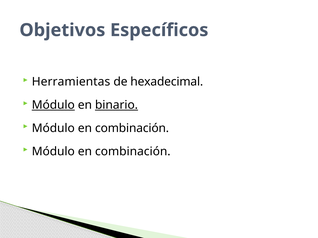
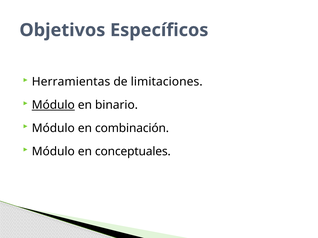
hexadecimal: hexadecimal -> limitaciones
binario underline: present -> none
combinación at (133, 152): combinación -> conceptuales
